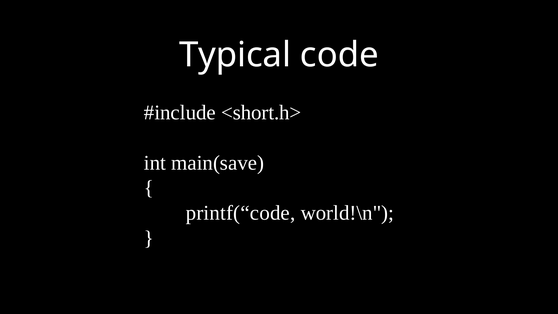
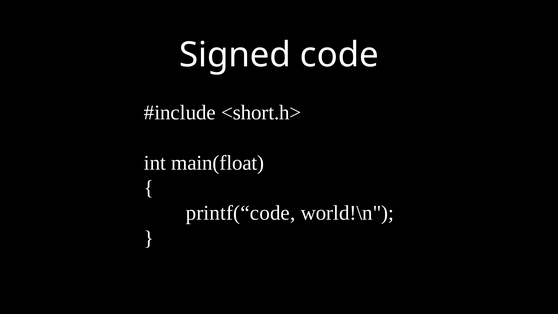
Typical: Typical -> Signed
main(save: main(save -> main(float
